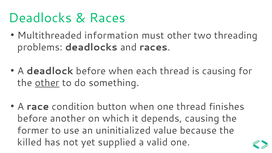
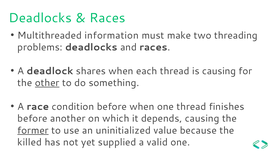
must other: other -> make
deadlock before: before -> shares
condition button: button -> before
former underline: none -> present
